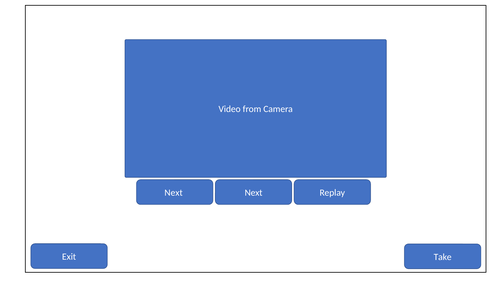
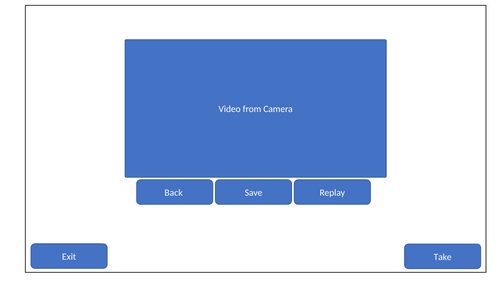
Next at (174, 193): Next -> Back
Next at (254, 193): Next -> Save
